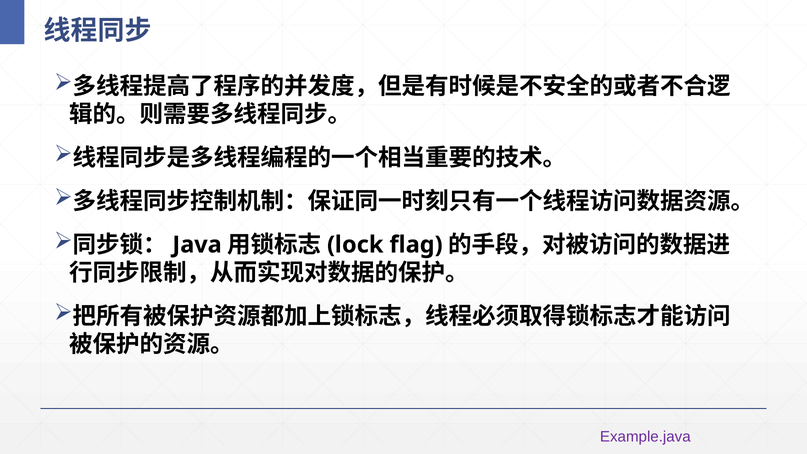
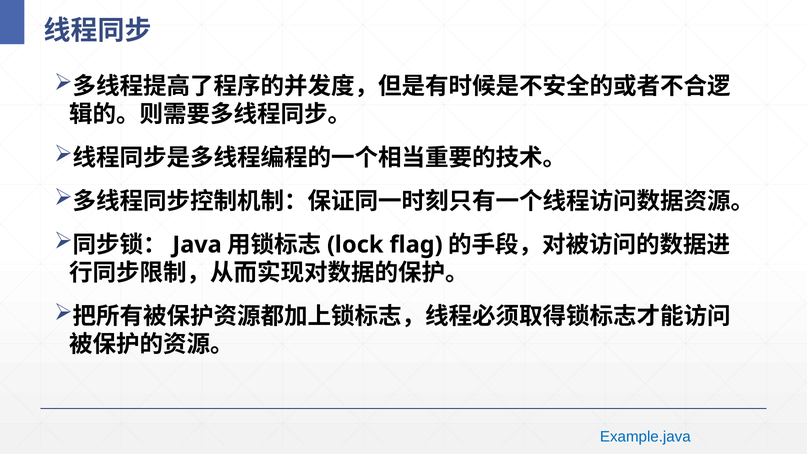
Example.java colour: purple -> blue
